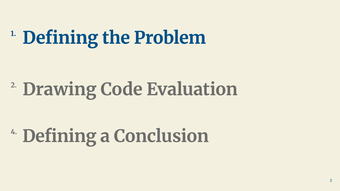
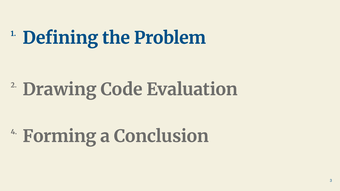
Defining at (59, 137): Defining -> Forming
